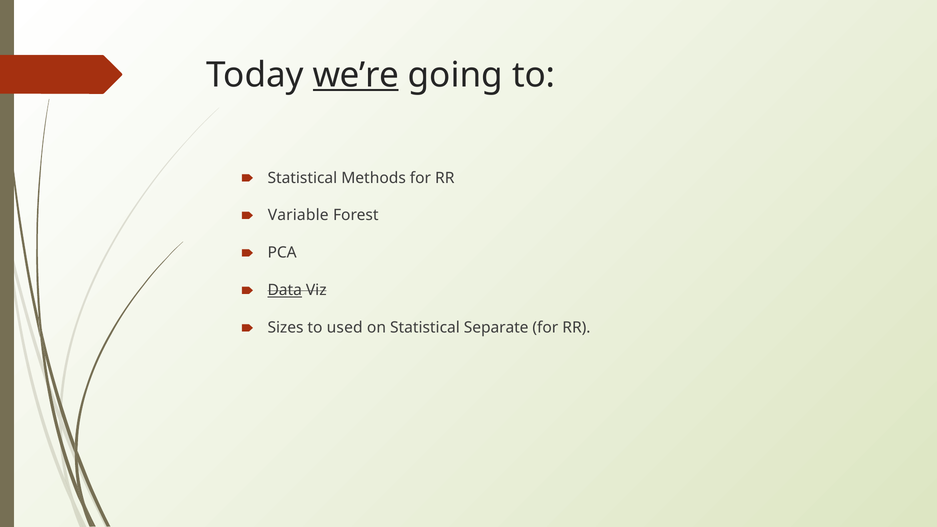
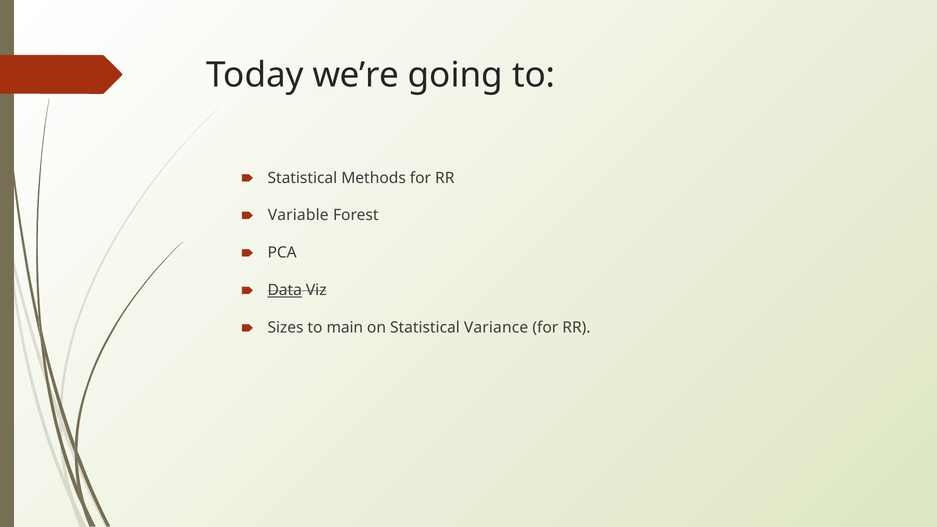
we’re underline: present -> none
used: used -> main
Separate: Separate -> Variance
